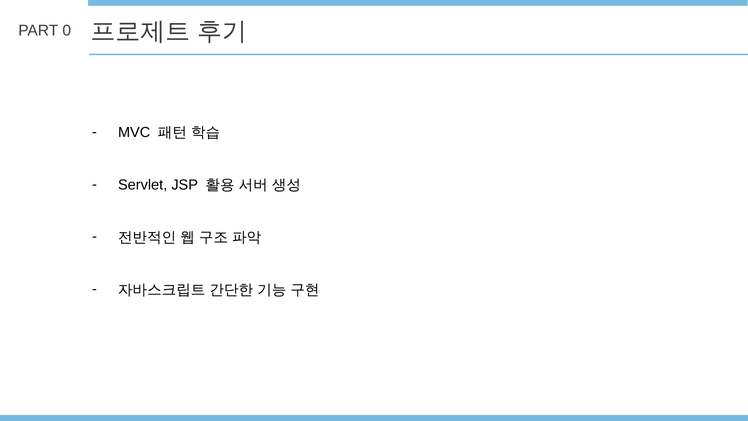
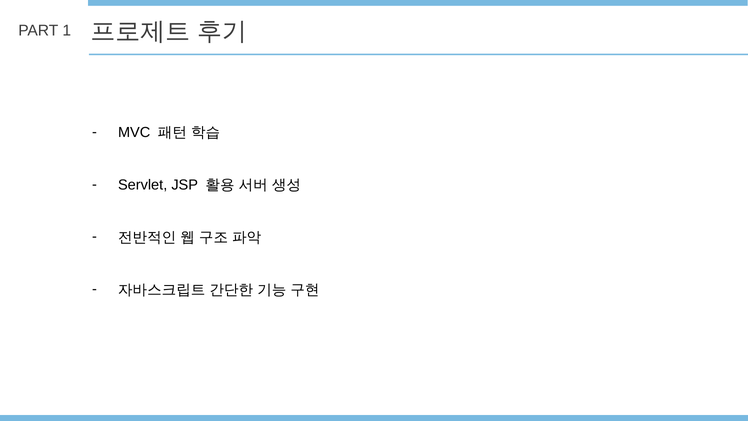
0: 0 -> 1
